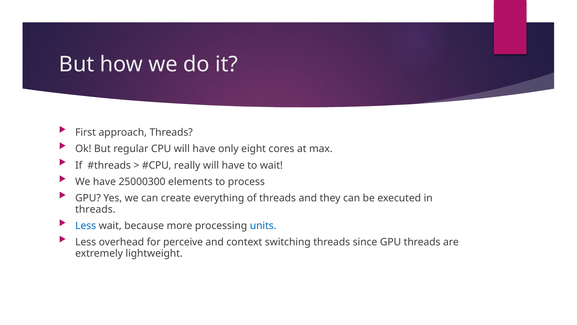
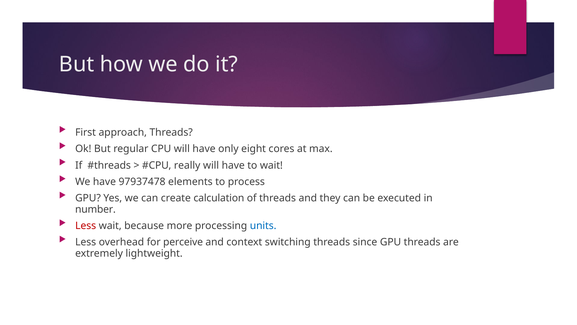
25000300: 25000300 -> 97937478
everything: everything -> calculation
threads at (95, 209): threads -> number
Less at (86, 225) colour: blue -> red
